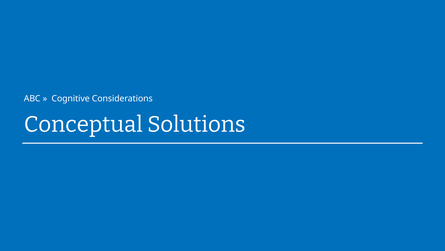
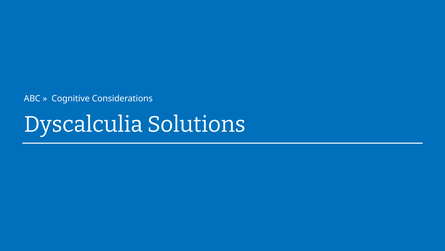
Conceptual: Conceptual -> Dyscalculia
